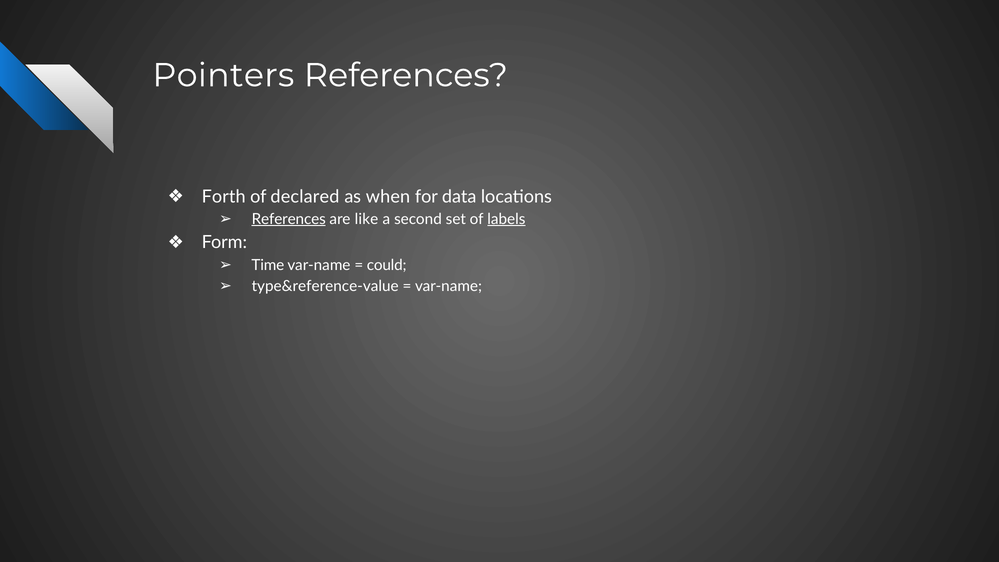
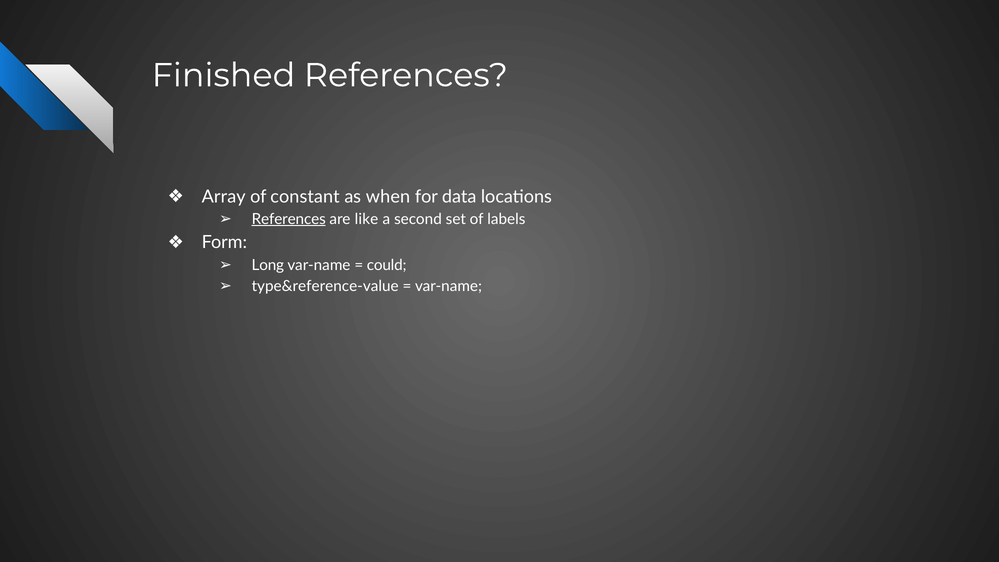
Pointers: Pointers -> Finished
Forth: Forth -> Array
declared: declared -> constant
labels underline: present -> none
Time: Time -> Long
